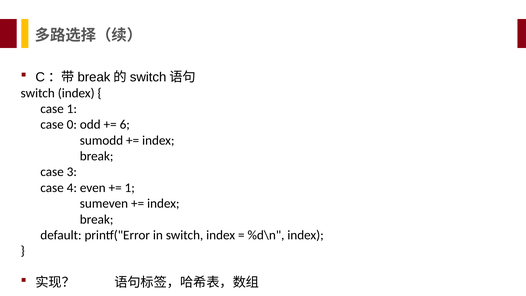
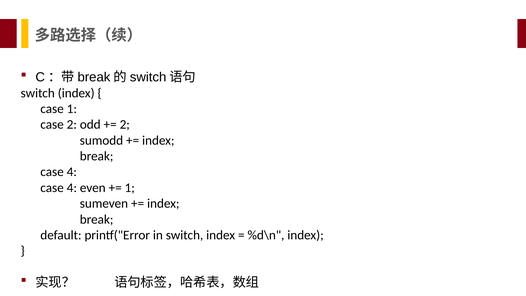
case 0: 0 -> 2
6 at (125, 125): 6 -> 2
3 at (72, 172): 3 -> 4
